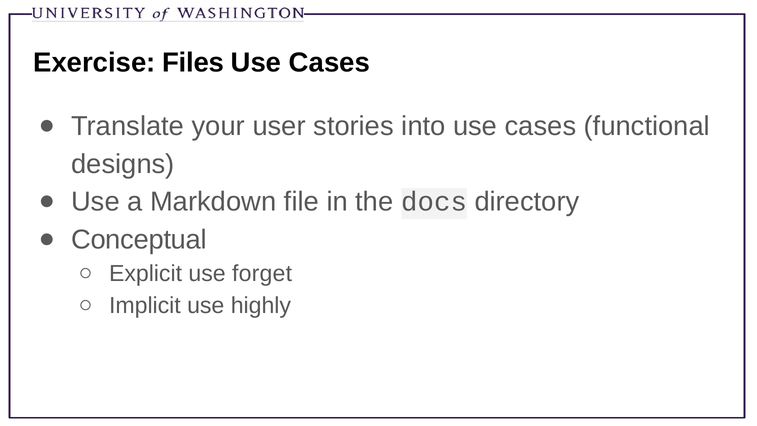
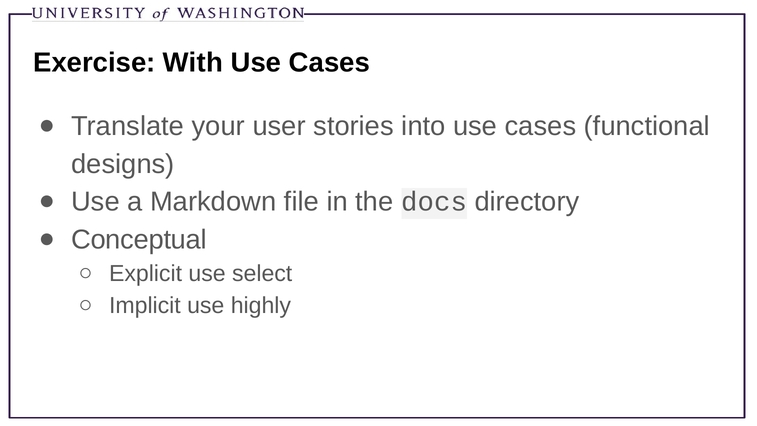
Files: Files -> With
forget: forget -> select
